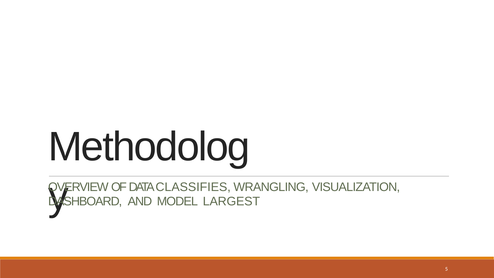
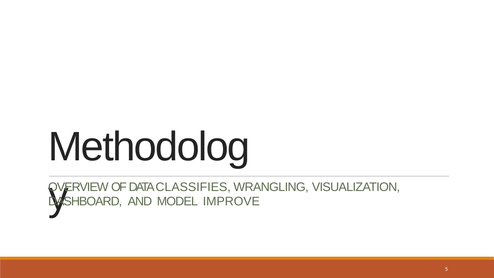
LARGEST: LARGEST -> IMPROVE
